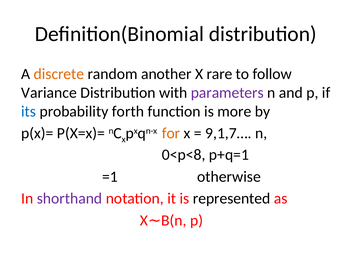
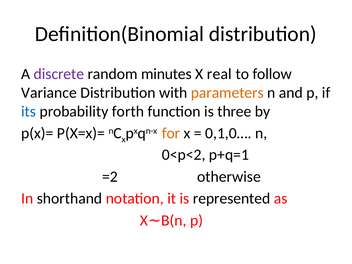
discrete colour: orange -> purple
another: another -> minutes
rare: rare -> real
parameters colour: purple -> orange
more: more -> three
9,1,7…: 9,1,7… -> 0,1,0…
0<p<8: 0<p<8 -> 0<p<2
=1: =1 -> =2
shorthand colour: purple -> black
